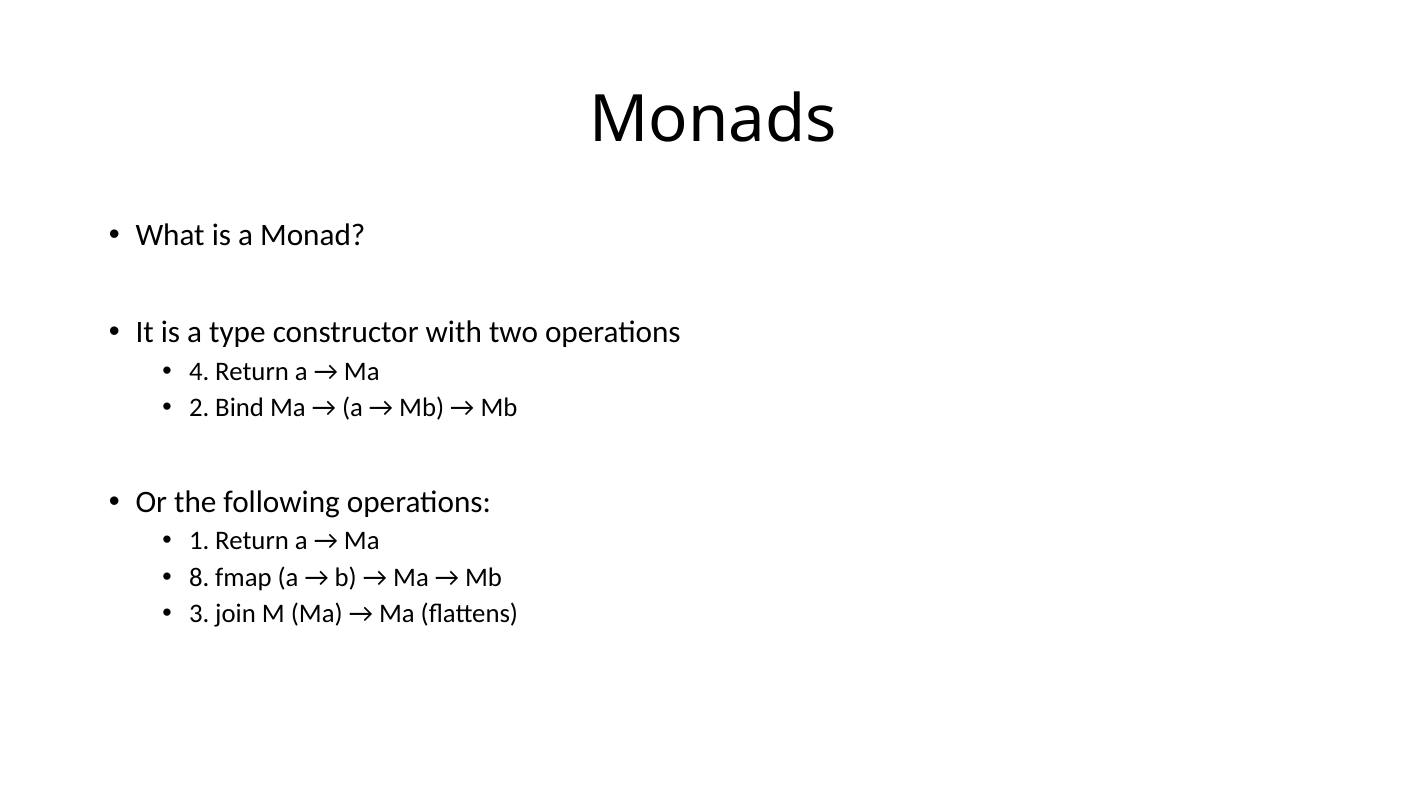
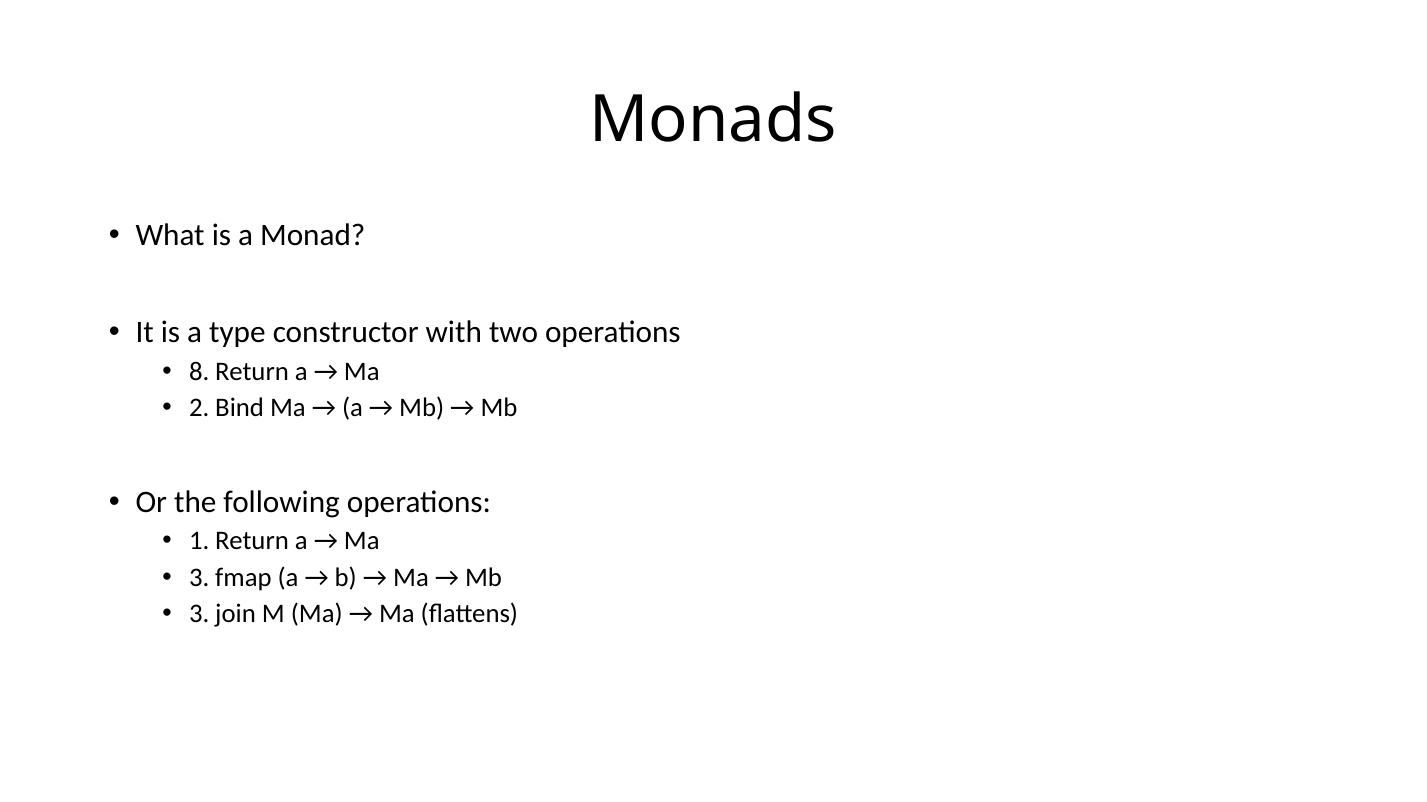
4: 4 -> 8
8 at (199, 578): 8 -> 3
